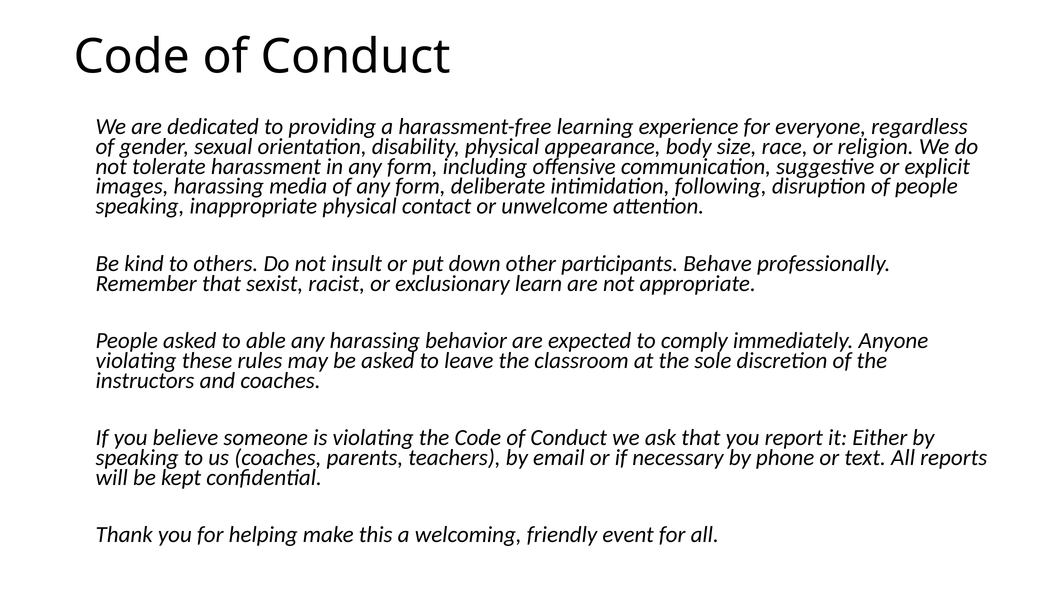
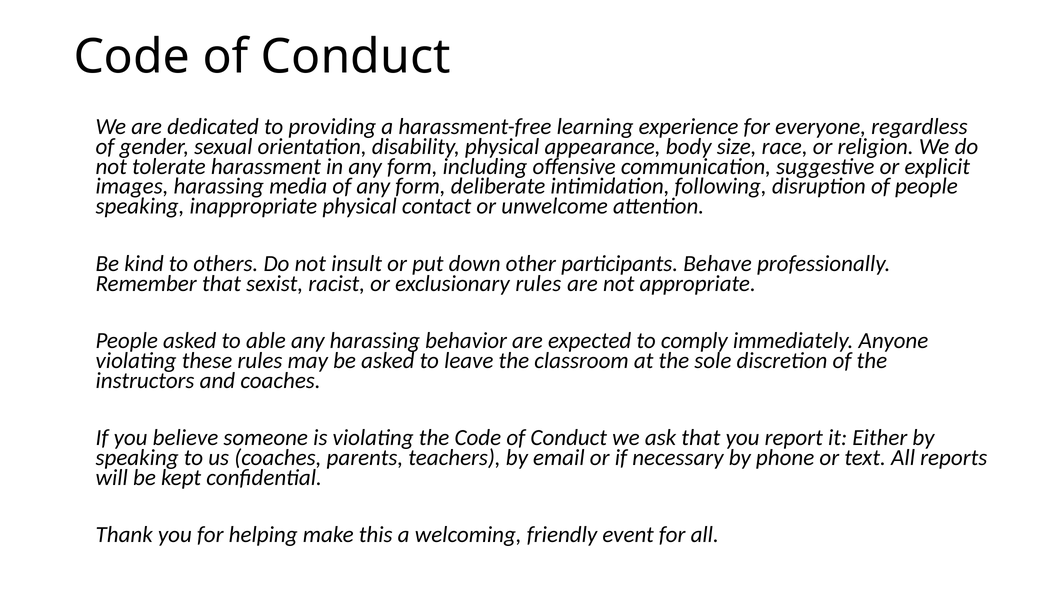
exclusionary learn: learn -> rules
